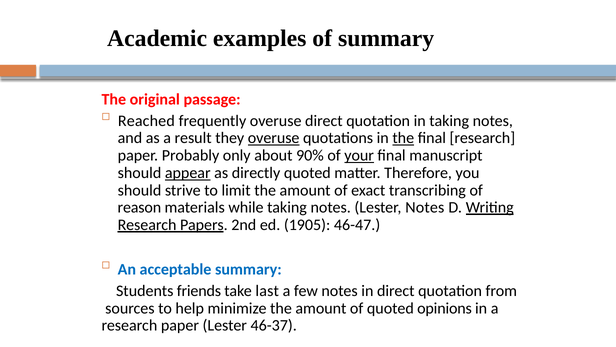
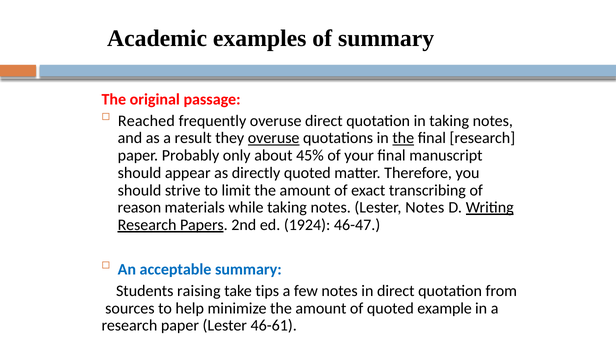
90%: 90% -> 45%
your underline: present -> none
appear underline: present -> none
1905: 1905 -> 1924
friends: friends -> raising
last: last -> tips
opinions: opinions -> example
46-37: 46-37 -> 46-61
